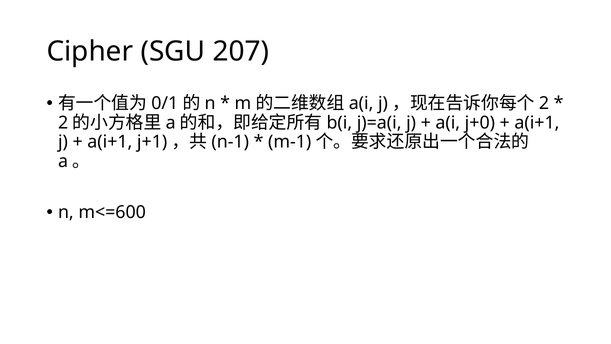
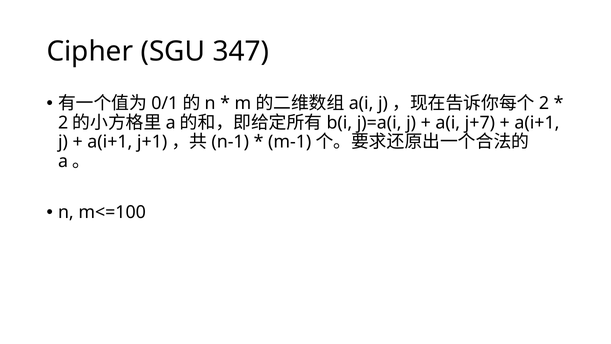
207: 207 -> 347
j+0: j+0 -> j+7
m<=600: m<=600 -> m<=100
